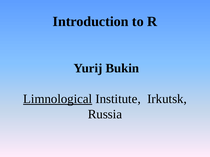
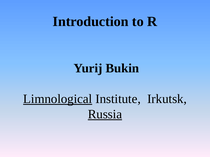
Russia underline: none -> present
